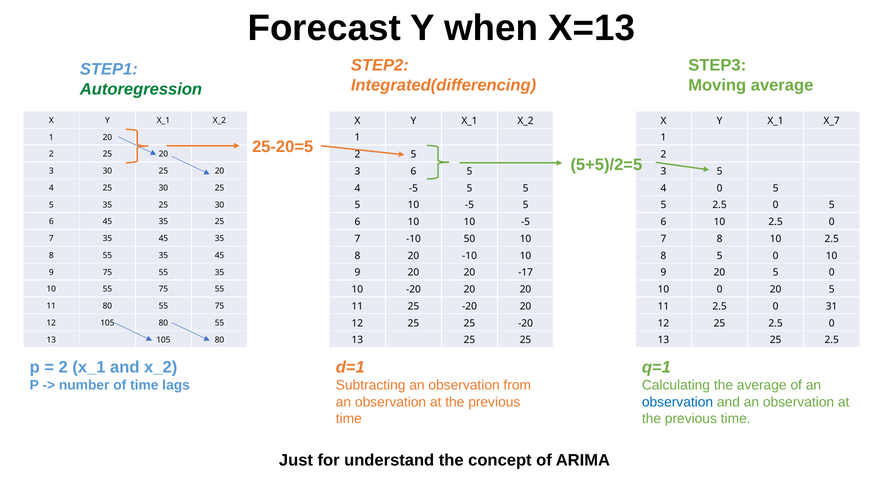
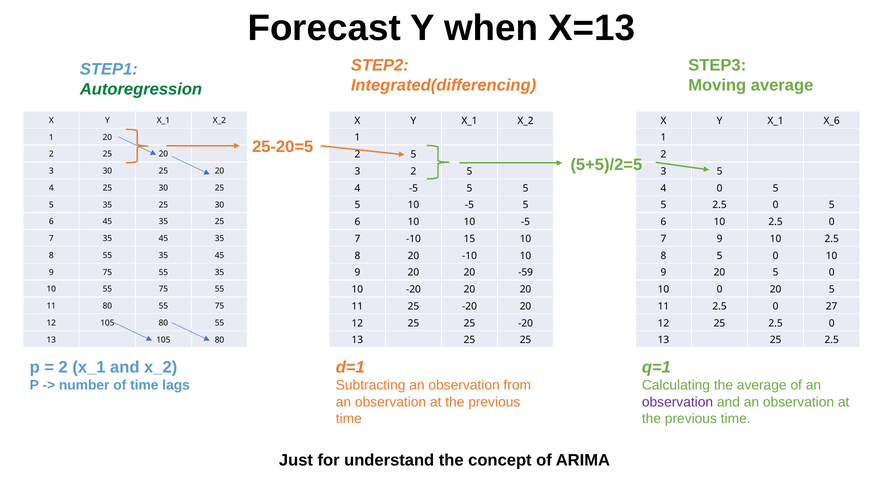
X_7: X_7 -> X_6
3 6: 6 -> 2
50: 50 -> 15
7 8: 8 -> 9
-17: -17 -> -59
31: 31 -> 27
observation at (678, 402) colour: blue -> purple
